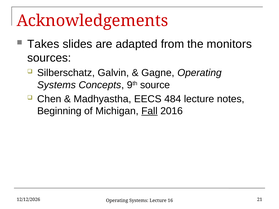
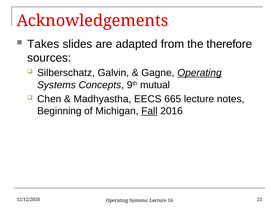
monitors: monitors -> therefore
Operating at (199, 73) underline: none -> present
source: source -> mutual
484: 484 -> 665
